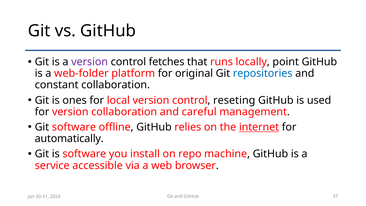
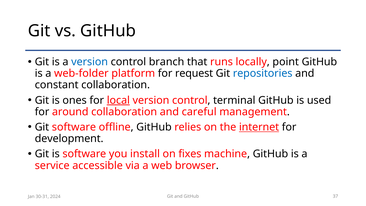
version at (90, 62) colour: purple -> blue
fetches: fetches -> branch
original: original -> request
local underline: none -> present
reseting: reseting -> terminal
for version: version -> around
automatically: automatically -> development
repo: repo -> fixes
